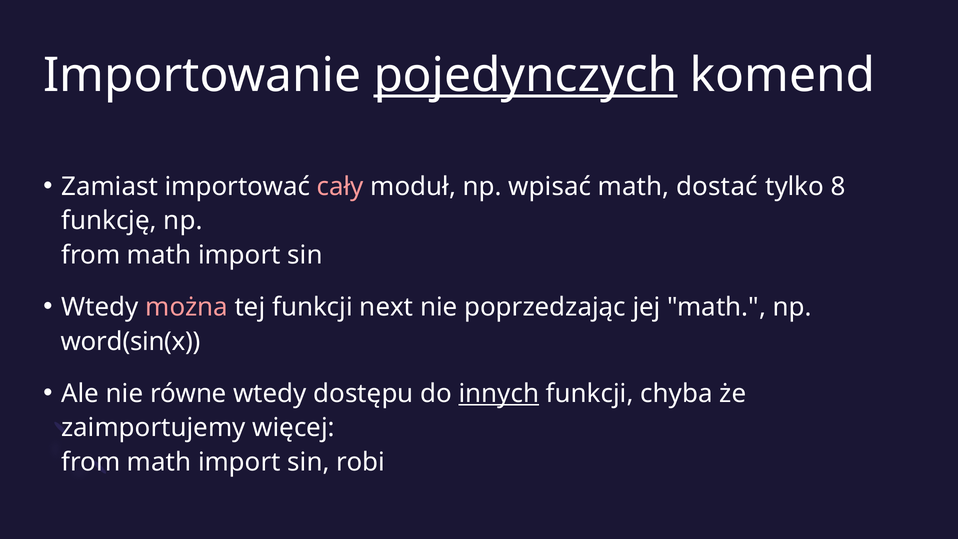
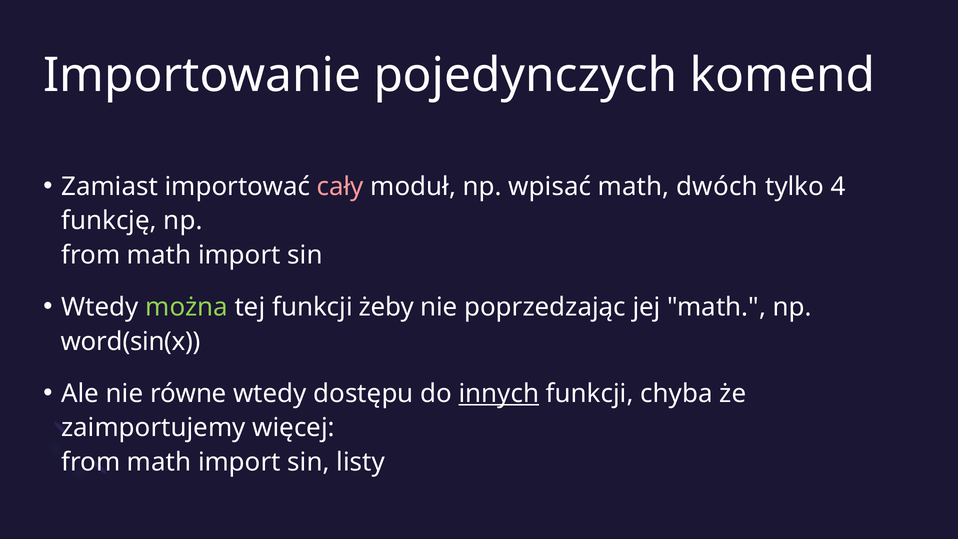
pojedynczych underline: present -> none
dostać: dostać -> dwóch
8: 8 -> 4
można colour: pink -> light green
next: next -> żeby
robi: robi -> listy
